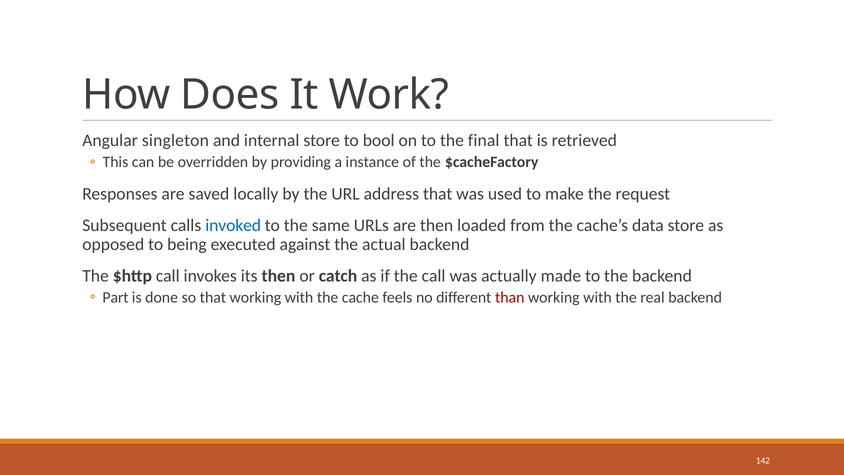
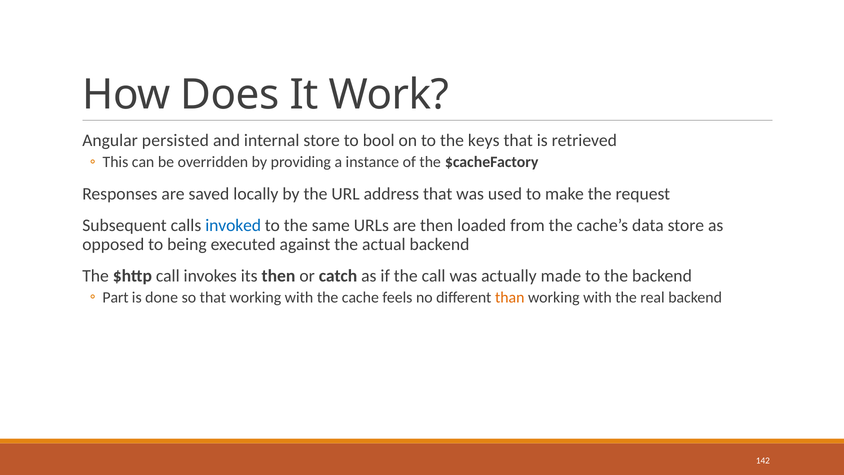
singleton: singleton -> persisted
final: final -> keys
than colour: red -> orange
